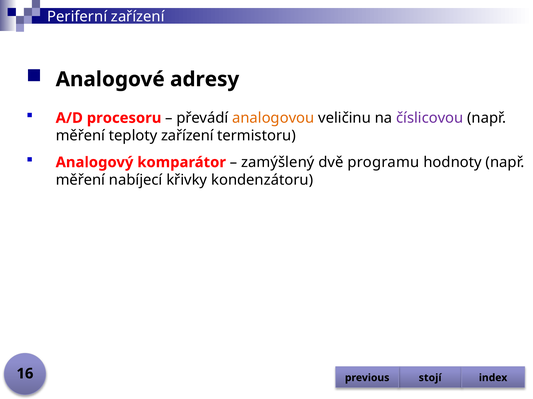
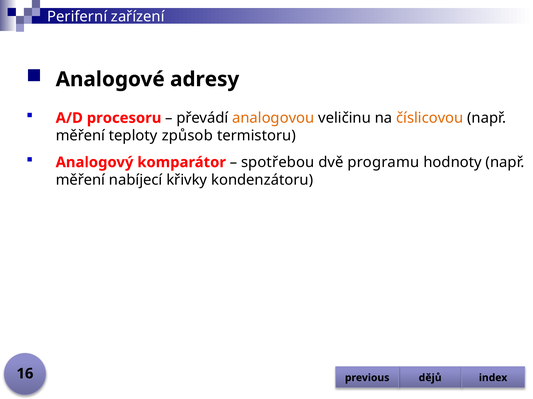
číslicovou colour: purple -> orange
teploty zařízení: zařízení -> způsob
zamýšlený: zamýšlený -> spotřebou
stojí: stojí -> dějů
